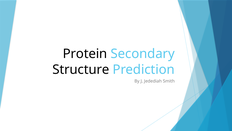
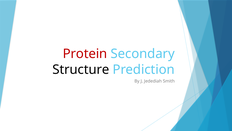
Protein colour: black -> red
